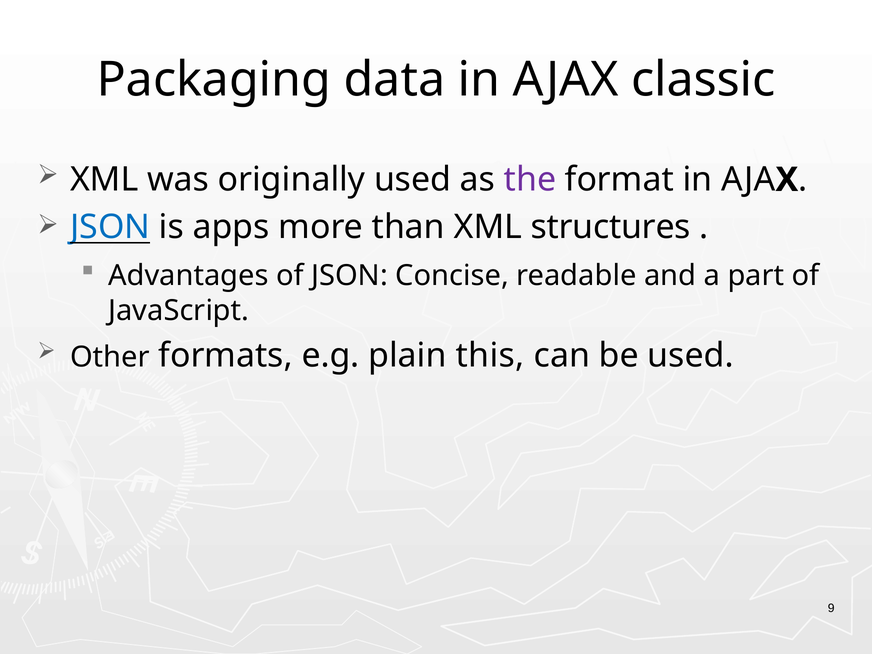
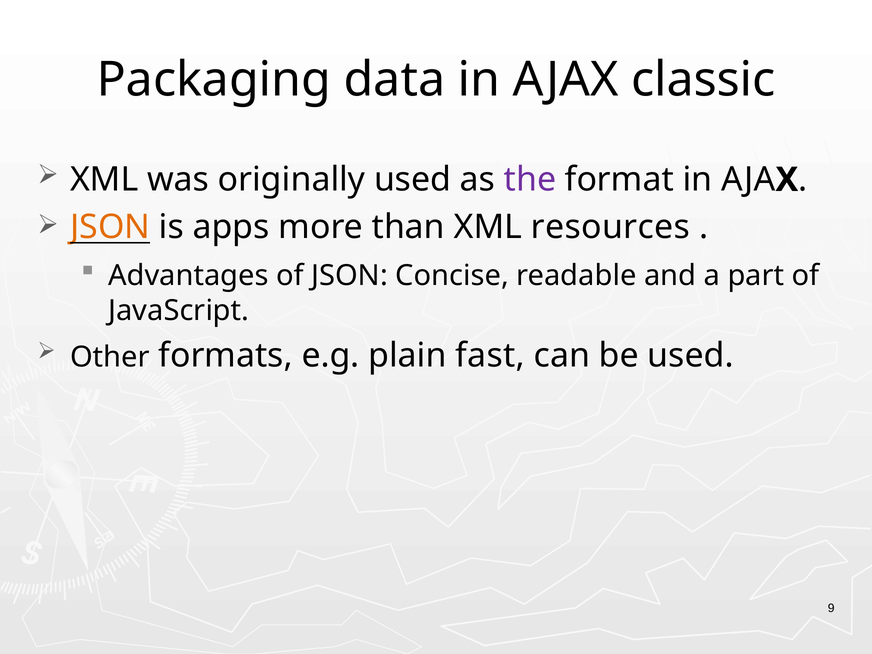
JSON at (110, 227) colour: blue -> orange
structures: structures -> resources
this: this -> fast
